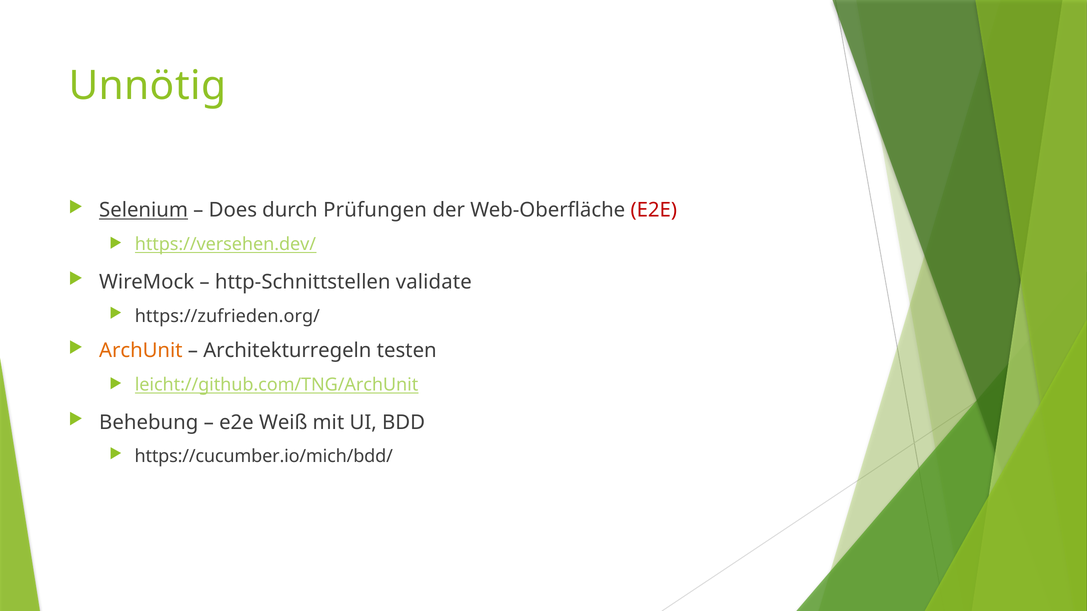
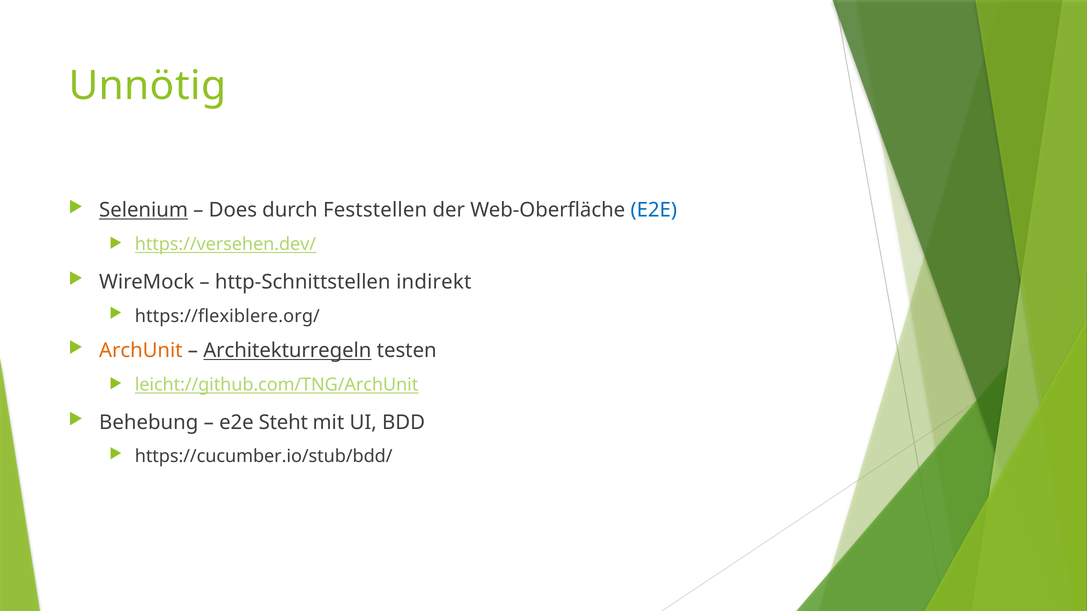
Prüfungen: Prüfungen -> Feststellen
E2E at (654, 210) colour: red -> blue
validate: validate -> indirekt
https://zufrieden.org/: https://zufrieden.org/ -> https://flexiblere.org/
Architekturregeln underline: none -> present
Weiß: Weiß -> Steht
https://cucumber.io/mich/bdd/: https://cucumber.io/mich/bdd/ -> https://cucumber.io/stub/bdd/
